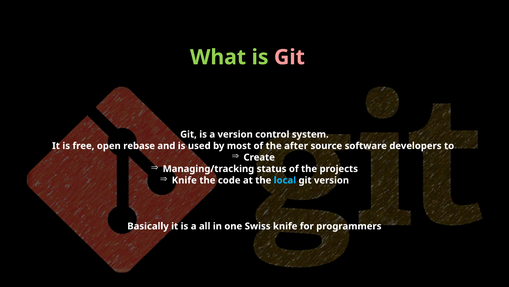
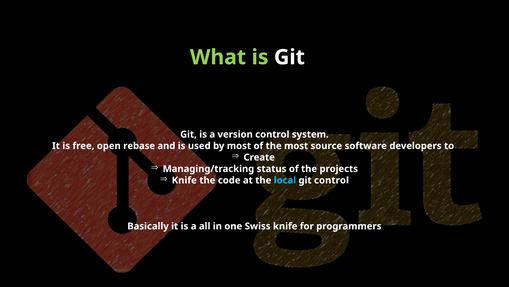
Git at (289, 57) colour: pink -> white
the after: after -> most
git version: version -> control
